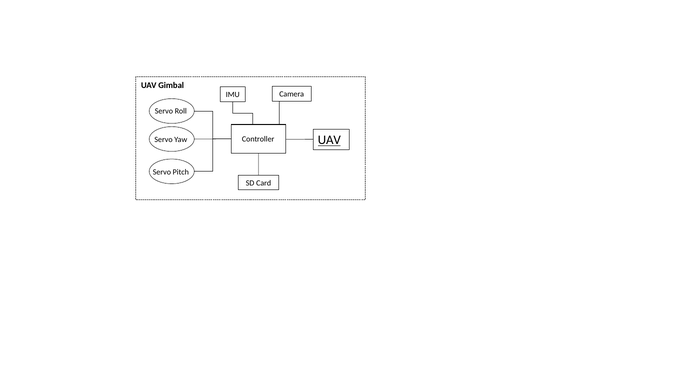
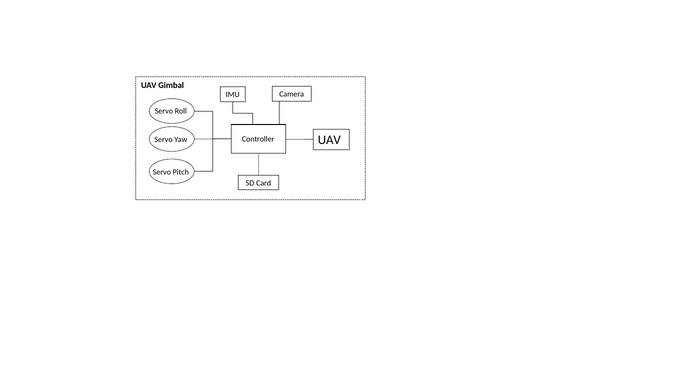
UAV at (329, 140) underline: present -> none
